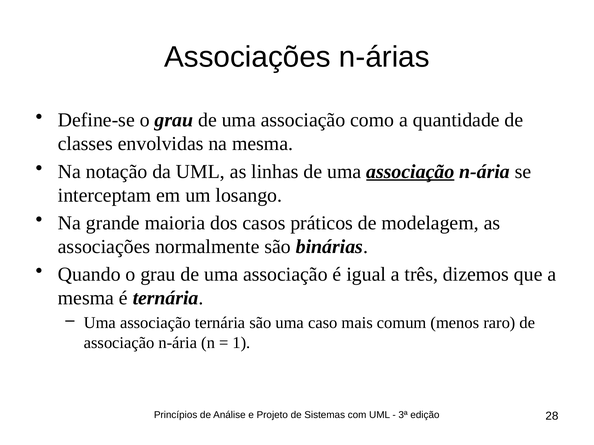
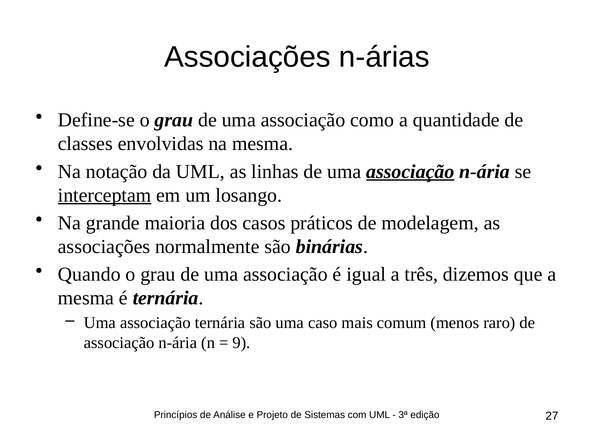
interceptam underline: none -> present
1: 1 -> 9
28: 28 -> 27
